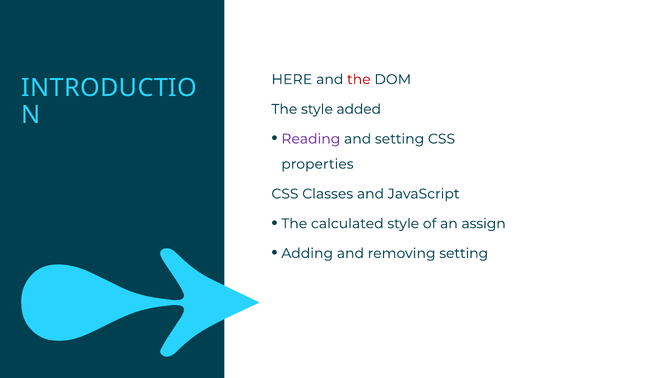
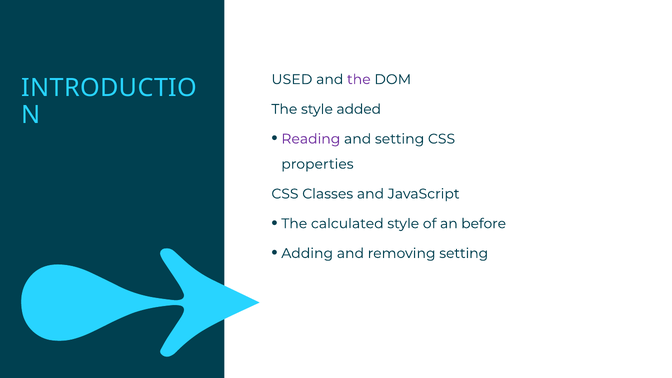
HERE: HERE -> USED
the at (359, 79) colour: red -> purple
assign: assign -> before
